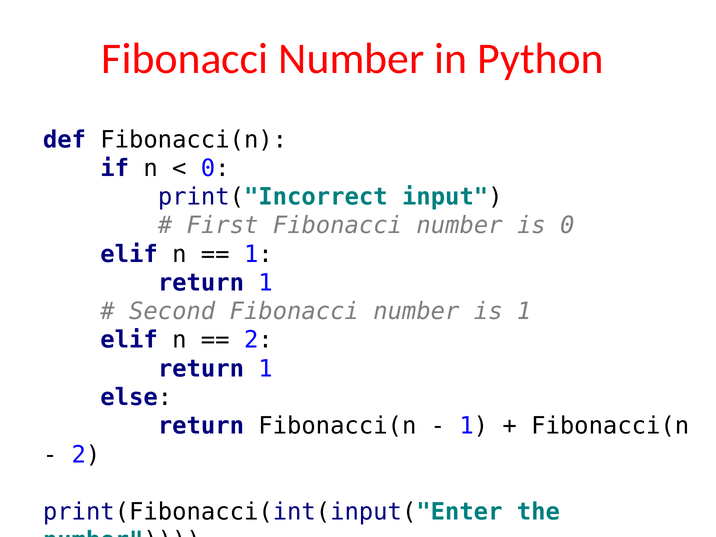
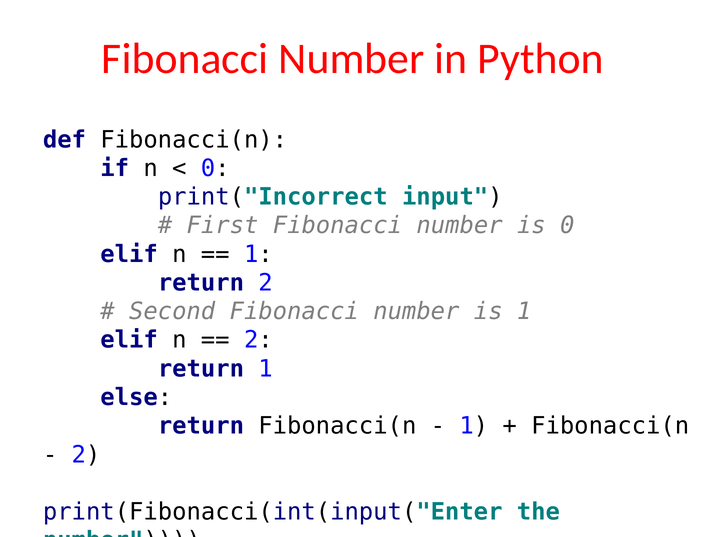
1 at (266, 283): 1 -> 2
